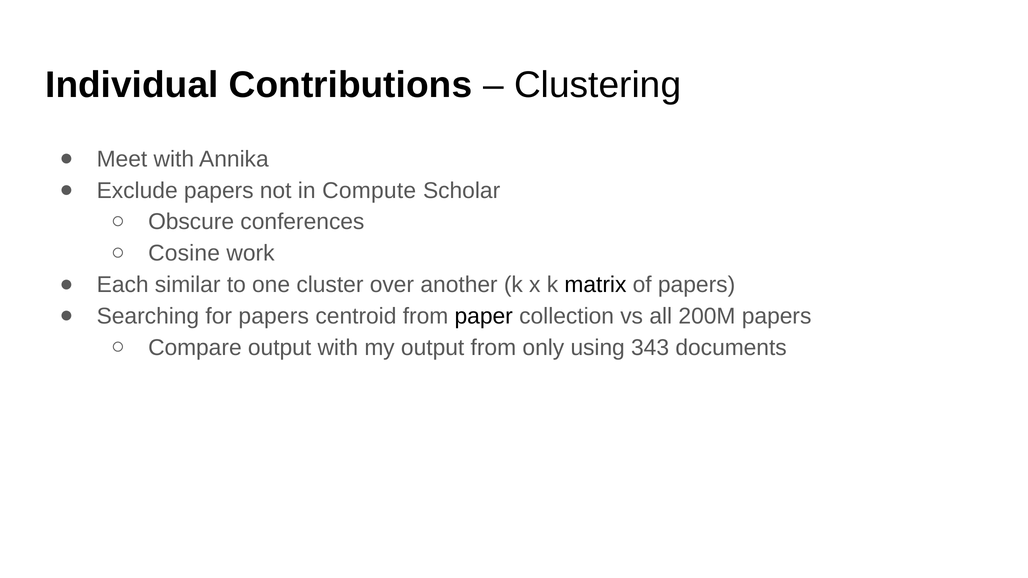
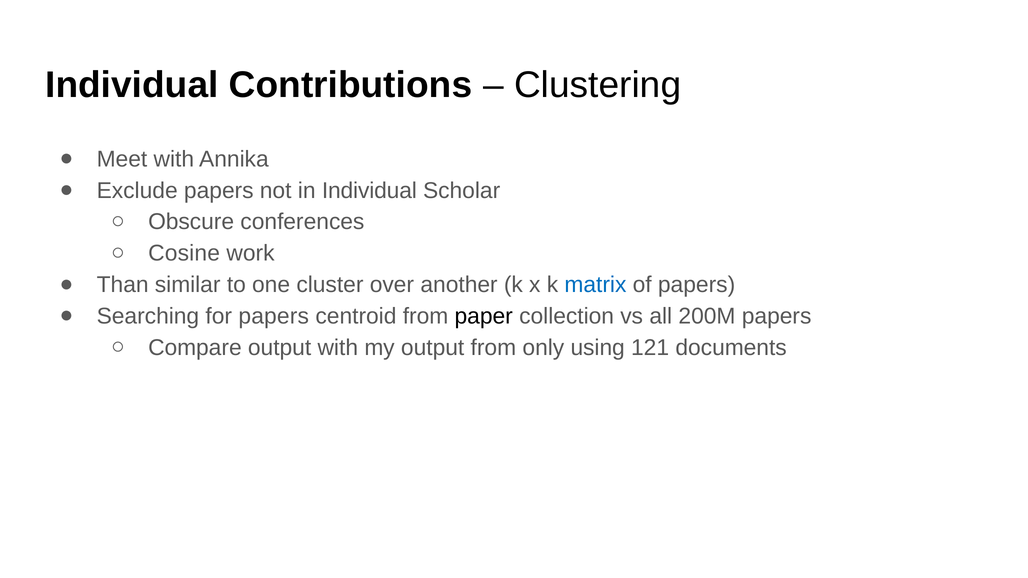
in Compute: Compute -> Individual
Each: Each -> Than
matrix colour: black -> blue
343: 343 -> 121
